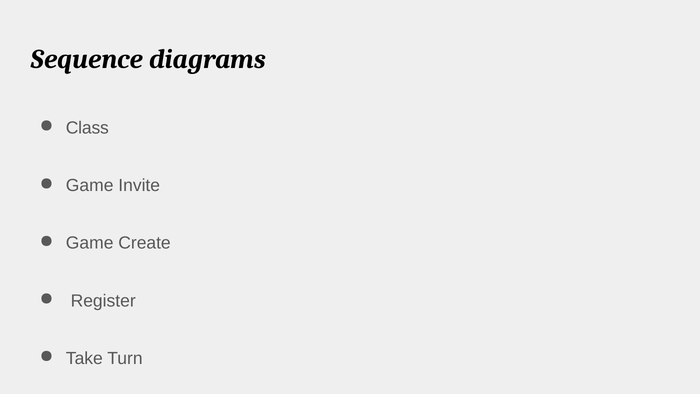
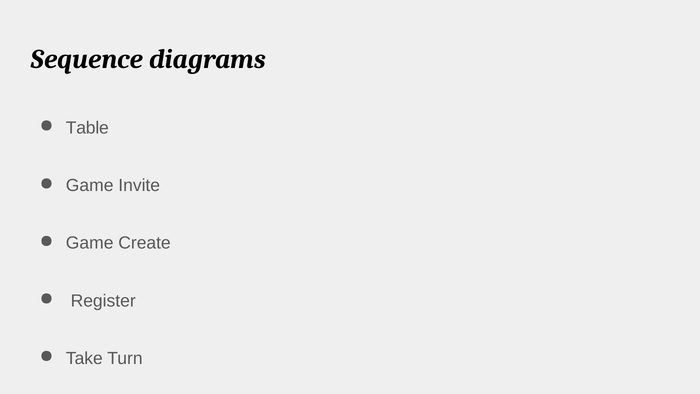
Class: Class -> Table
